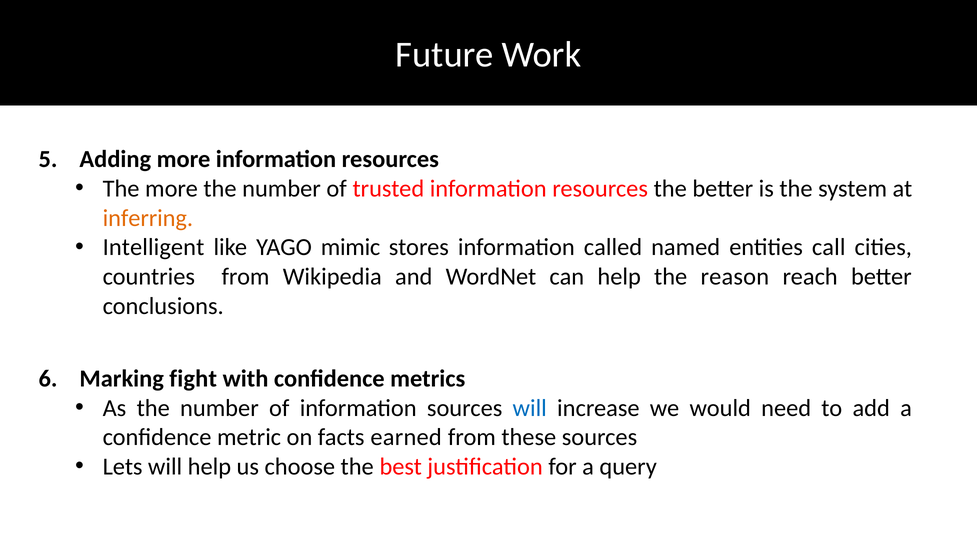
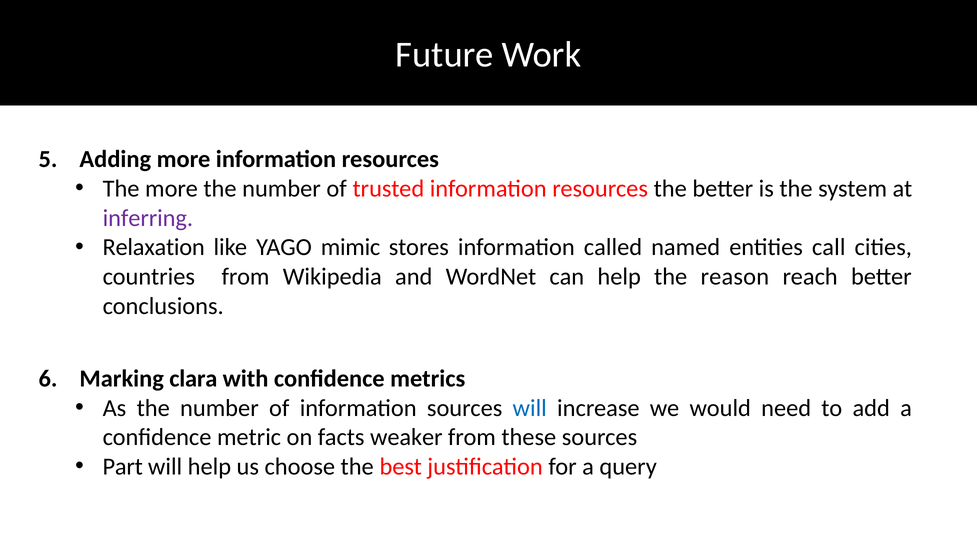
inferring colour: orange -> purple
Intelligent: Intelligent -> Relaxation
fight: fight -> clara
earned: earned -> weaker
Lets: Lets -> Part
